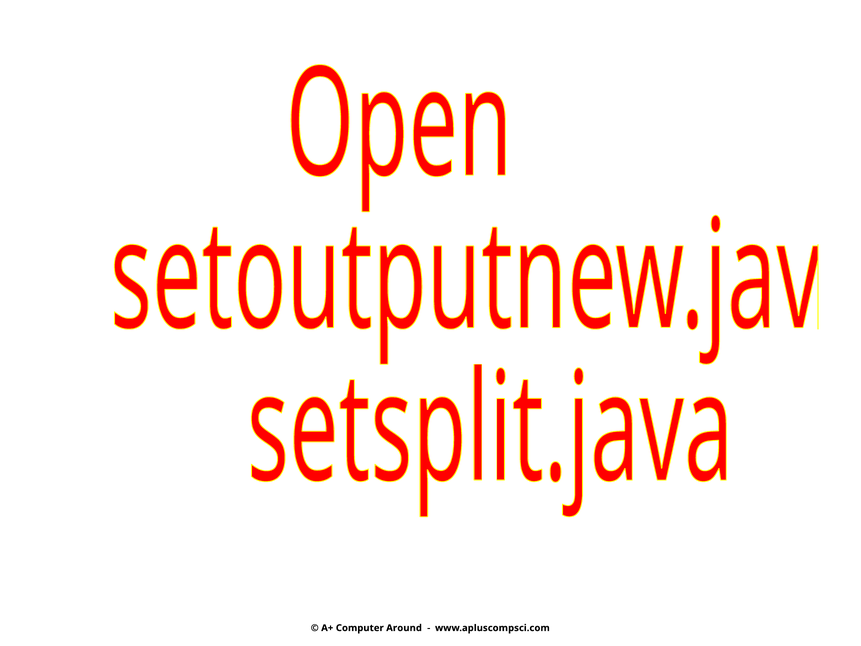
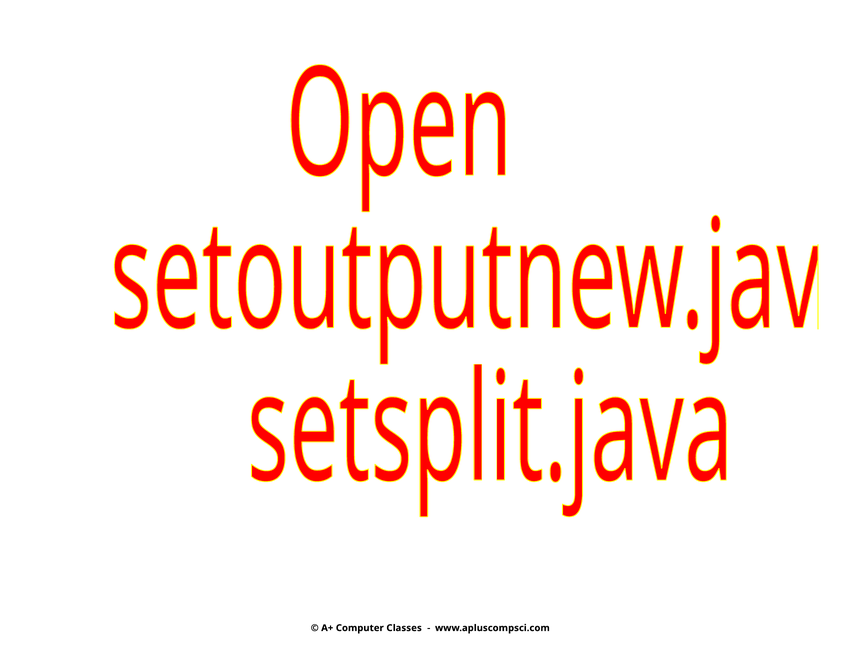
Around: Around -> Classes
